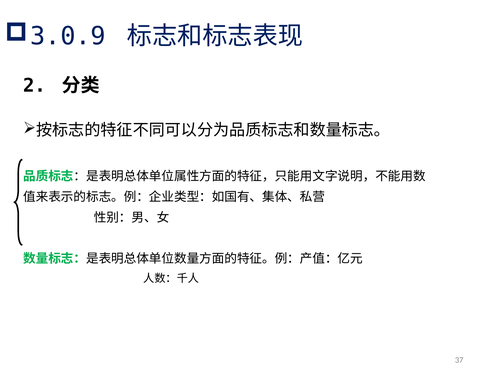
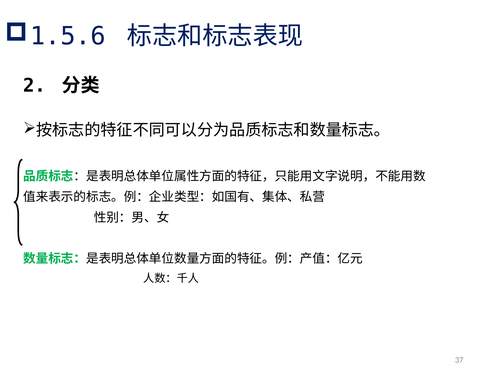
3.0.9: 3.0.9 -> 1.5.6
